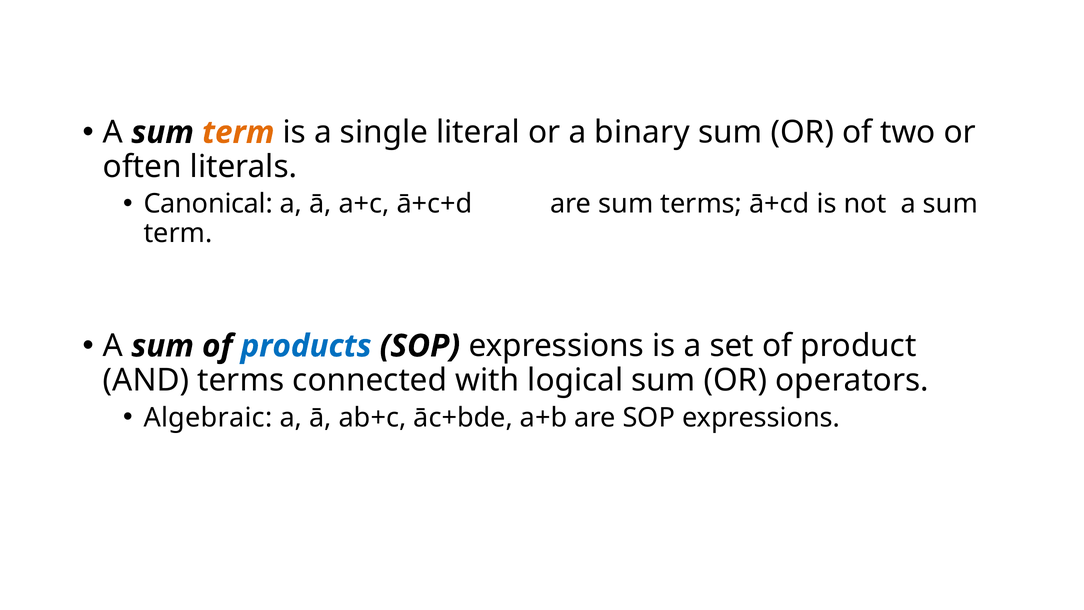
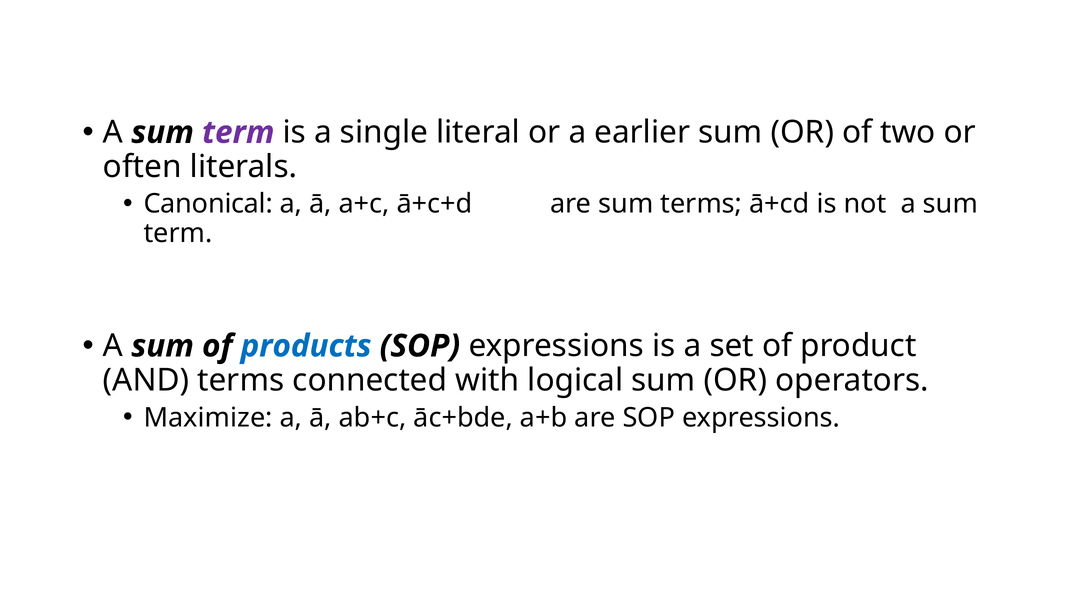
term at (238, 132) colour: orange -> purple
binary: binary -> earlier
Algebraic: Algebraic -> Maximize
